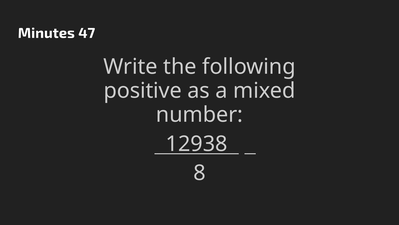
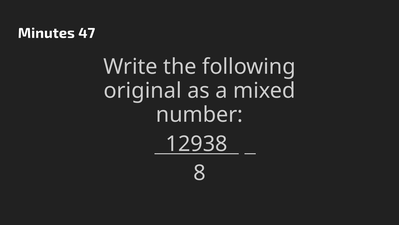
positive: positive -> original
